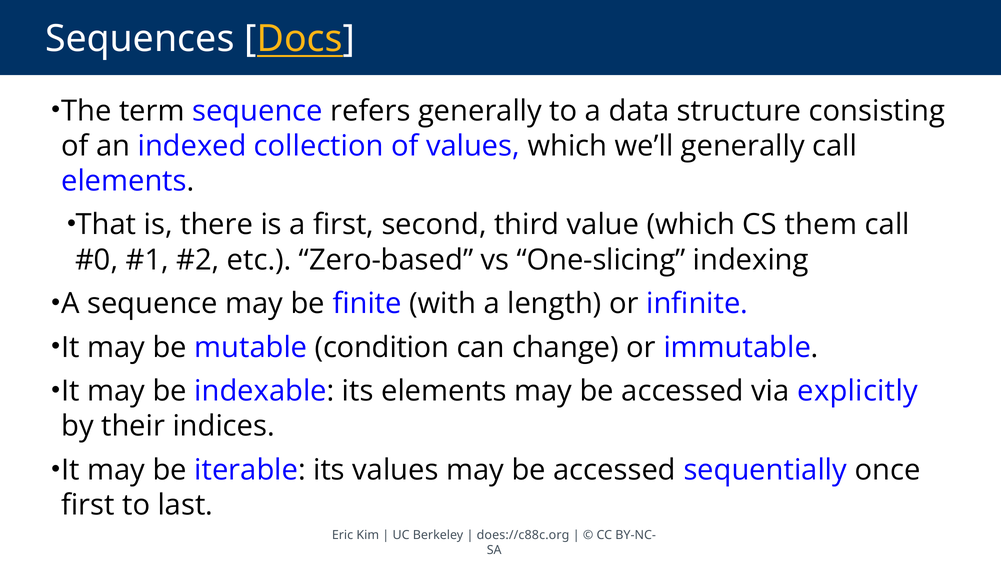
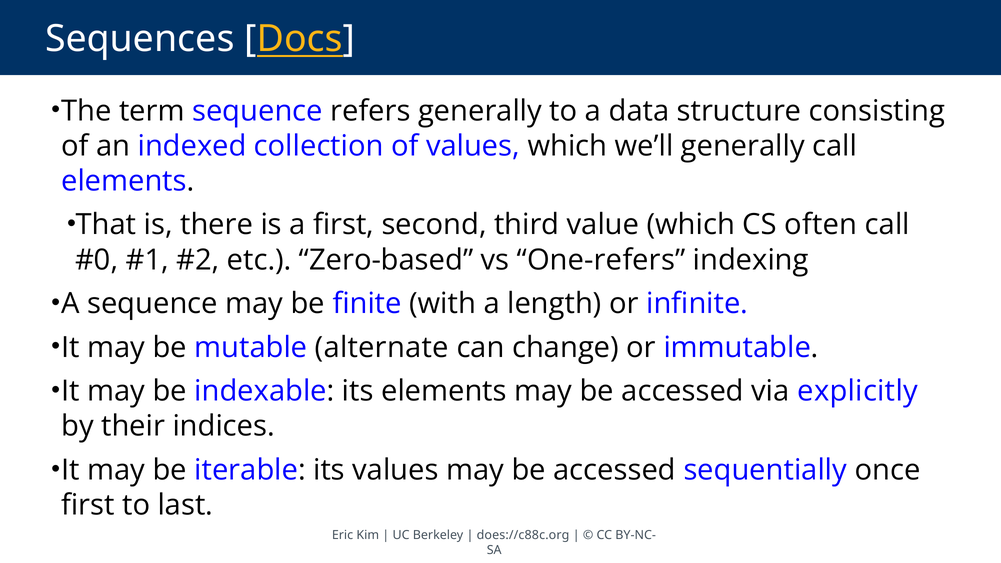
them: them -> often
One-slicing: One-slicing -> One-refers
condition: condition -> alternate
